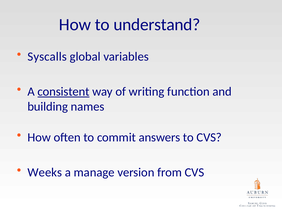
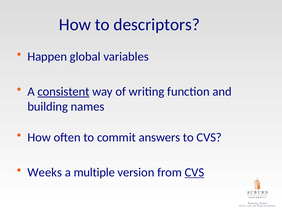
understand: understand -> descriptors
Syscalls: Syscalls -> Happen
manage: manage -> multiple
CVS at (194, 173) underline: none -> present
